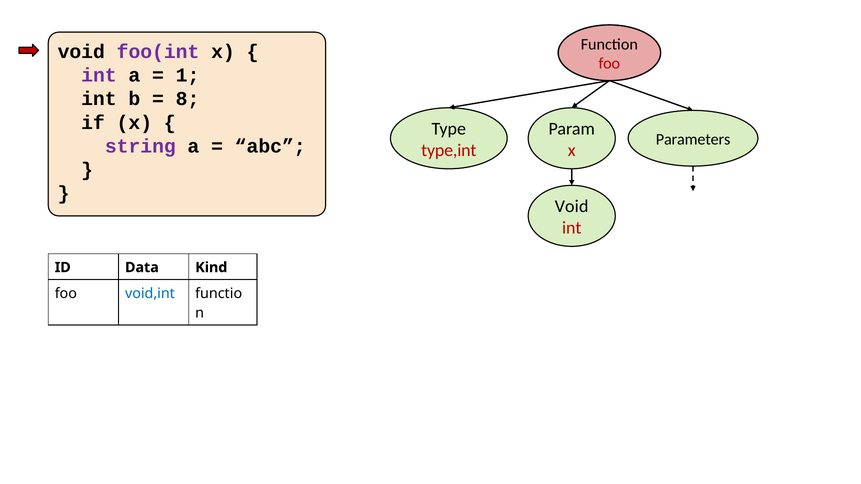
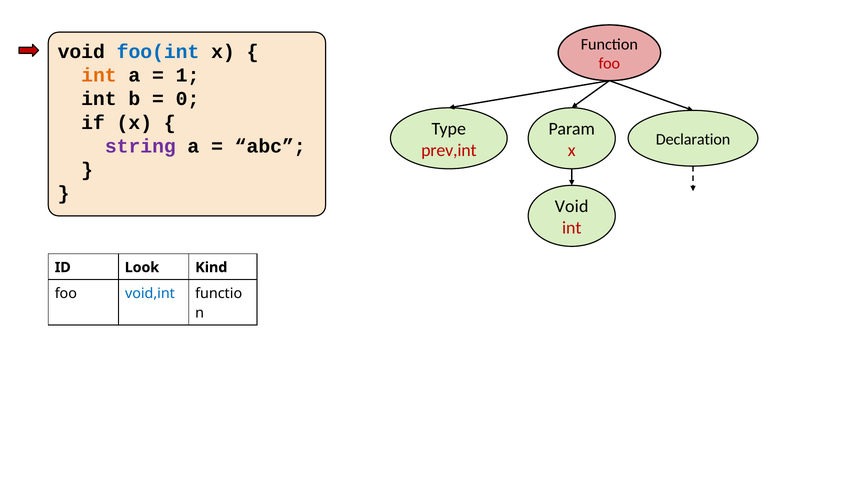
foo(int colour: purple -> blue
int at (99, 75) colour: purple -> orange
8: 8 -> 0
Parameters: Parameters -> Declaration
type,int: type,int -> prev,int
Data: Data -> Look
